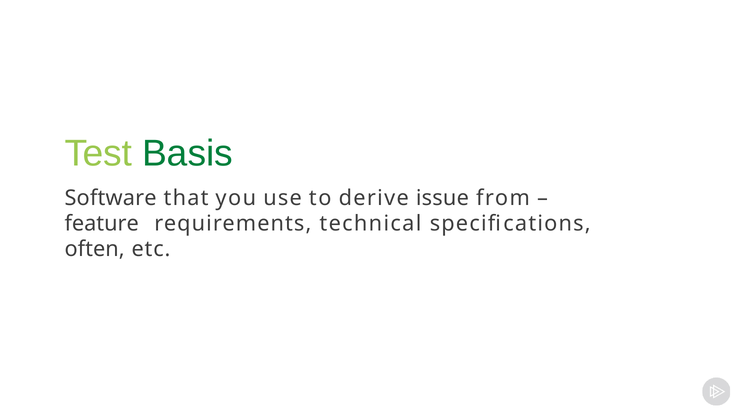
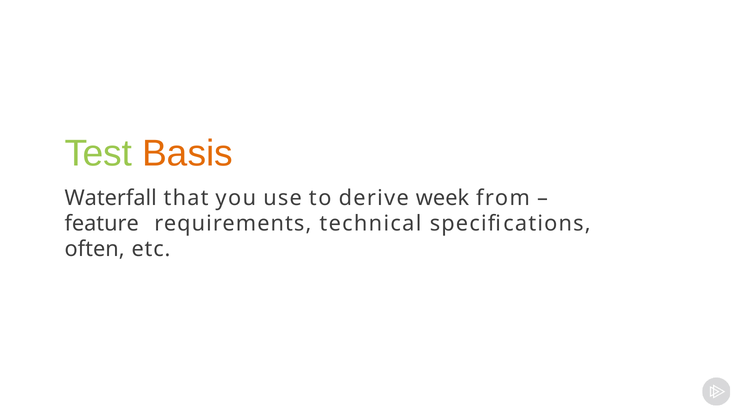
Basis colour: green -> orange
Software: Software -> Waterfall
issue: issue -> week
